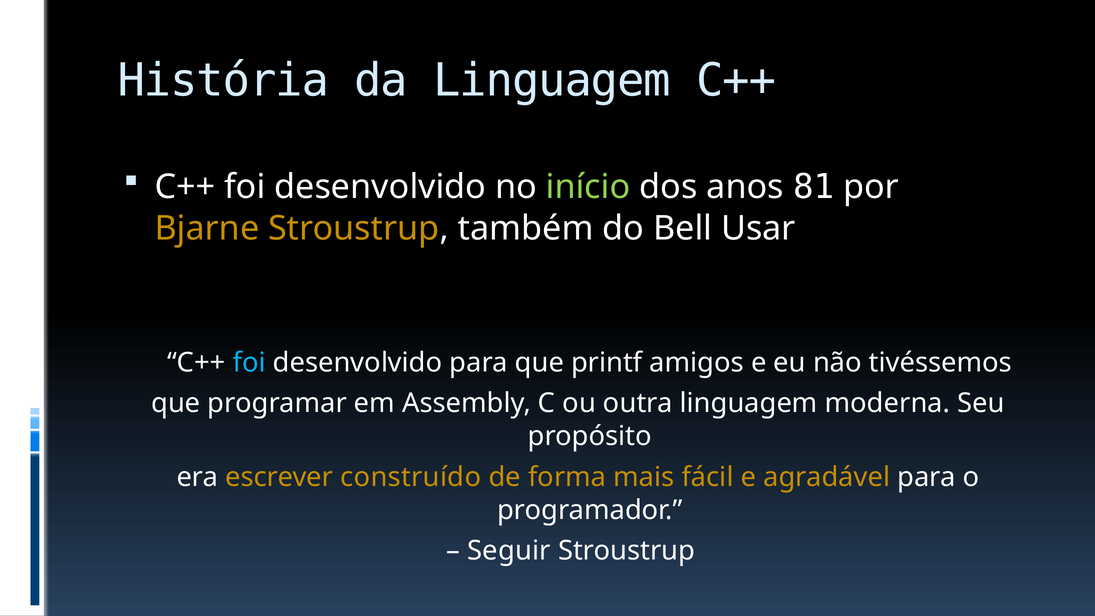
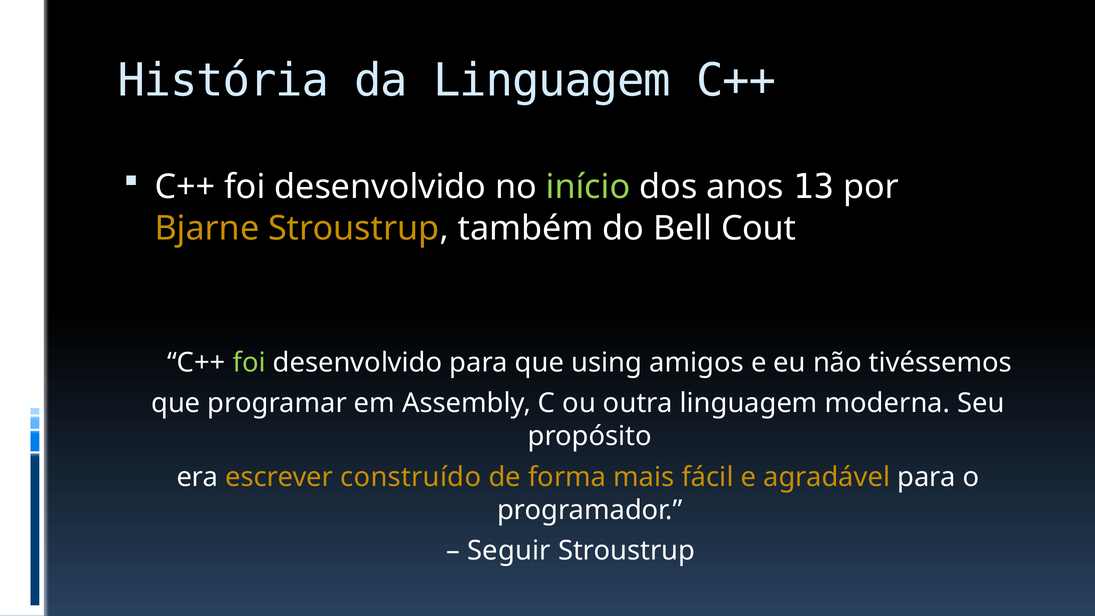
81: 81 -> 13
Usar: Usar -> Cout
foi at (249, 363) colour: light blue -> light green
printf: printf -> using
